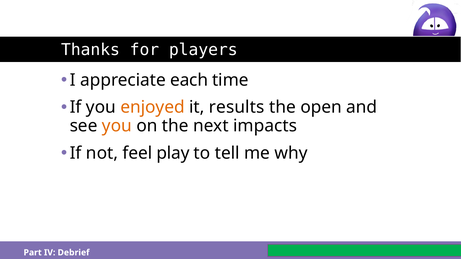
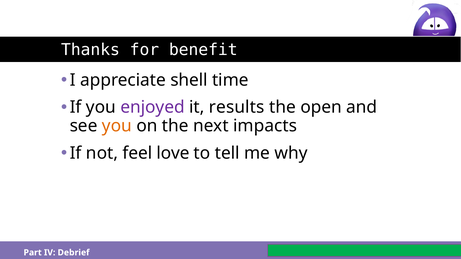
players: players -> benefit
each: each -> shell
enjoyed colour: orange -> purple
play: play -> love
